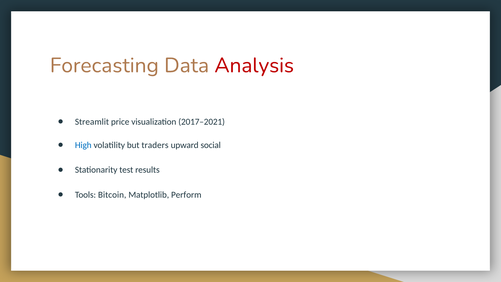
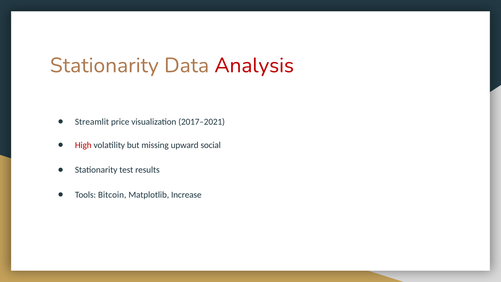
Forecasting at (104, 65): Forecasting -> Stationarity
High colour: blue -> red
traders: traders -> missing
Perform: Perform -> Increase
